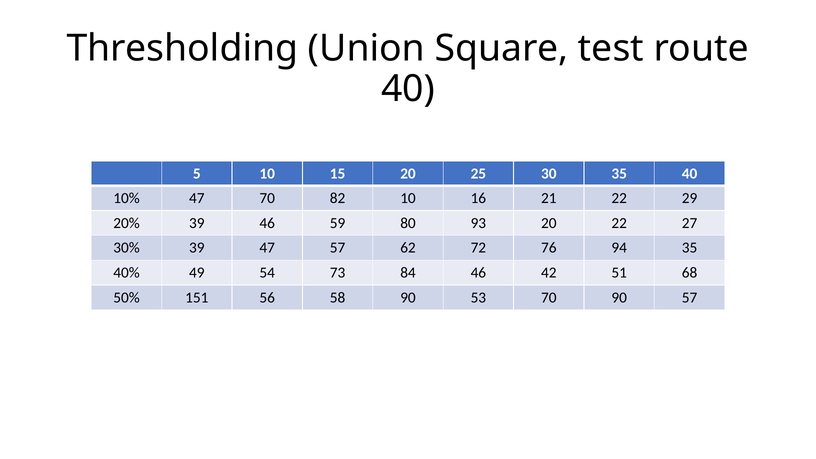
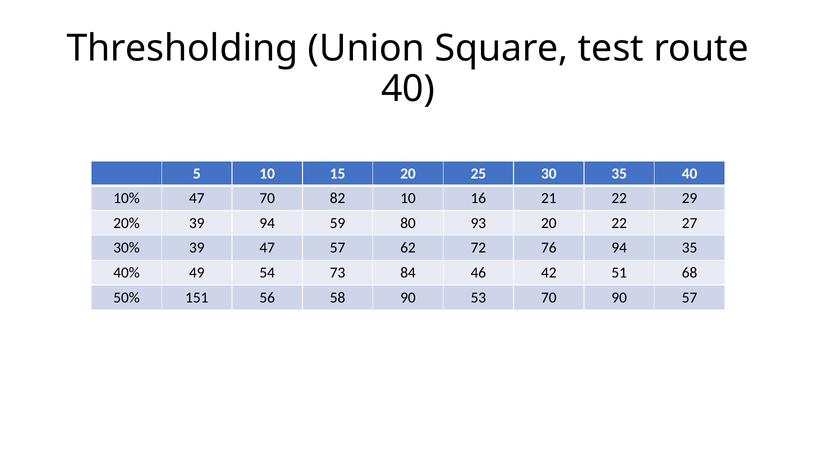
39 46: 46 -> 94
